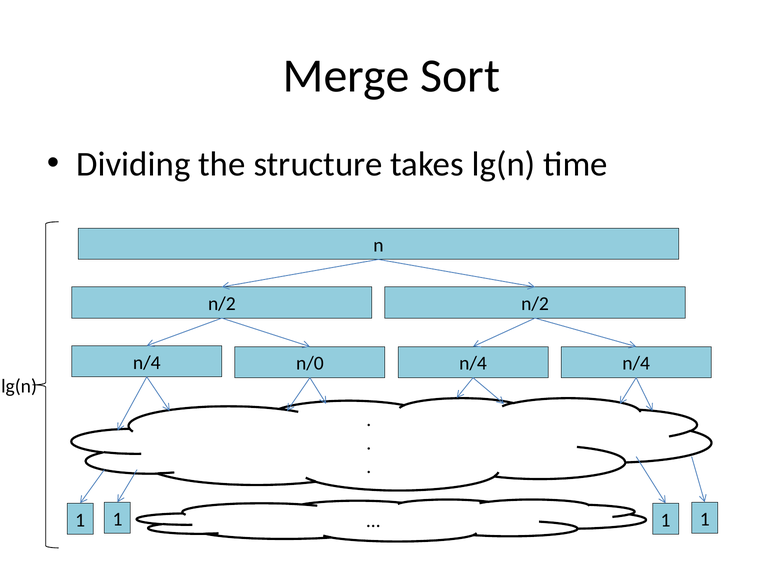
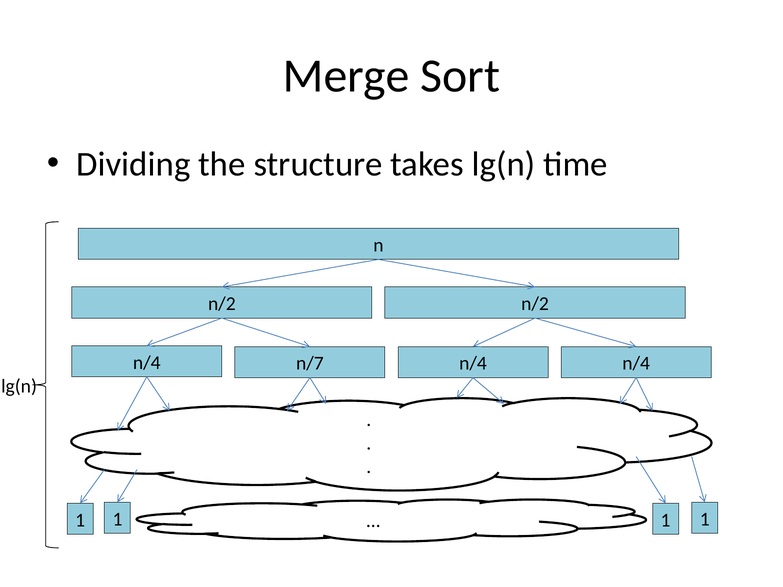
n/0: n/0 -> n/7
